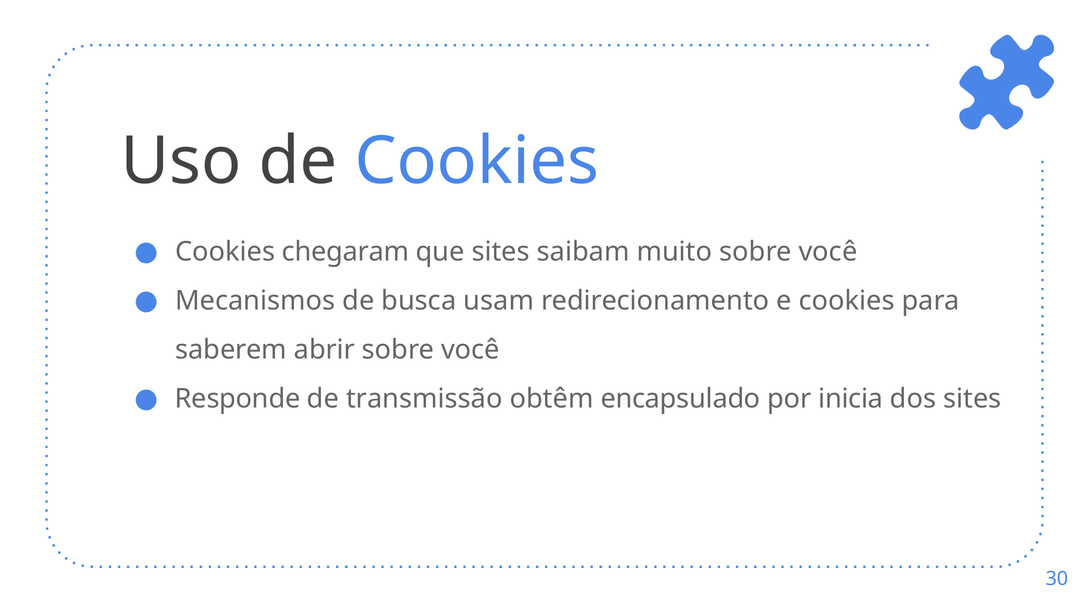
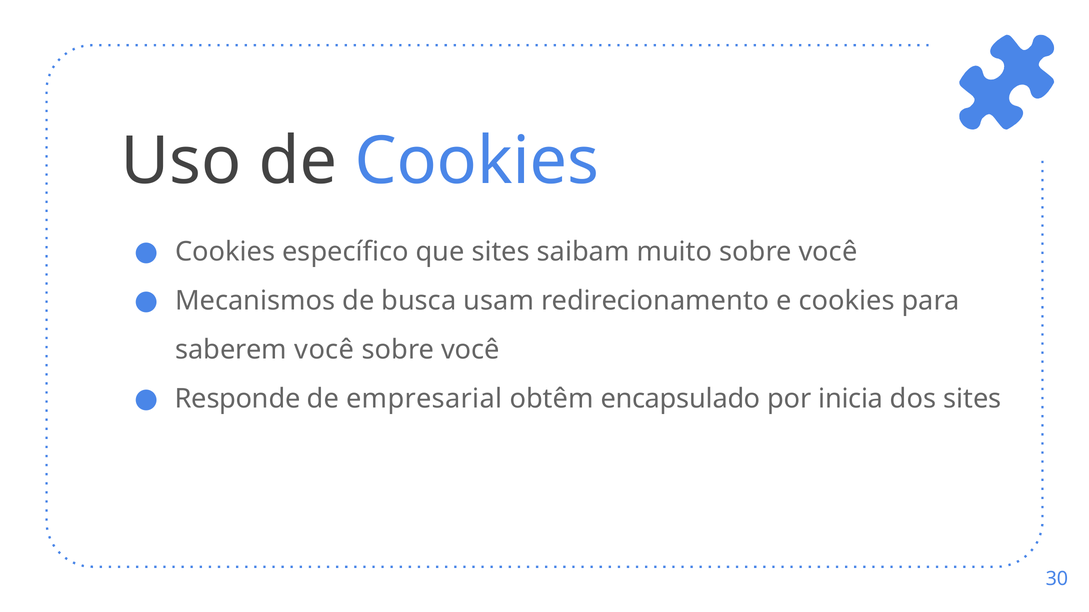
chegaram: chegaram -> específico
saberem abrir: abrir -> você
transmissão: transmissão -> empresarial
